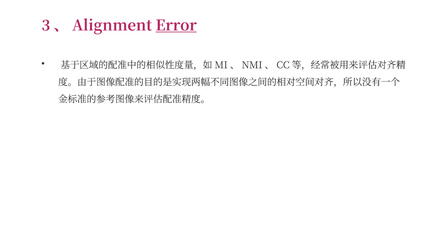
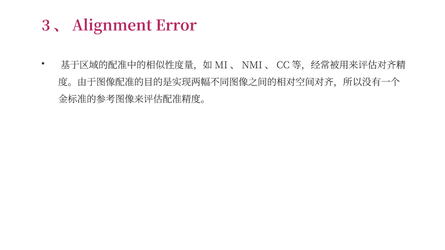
Error underline: present -> none
